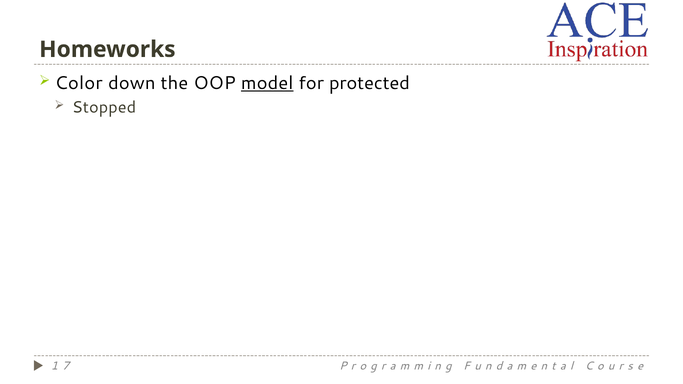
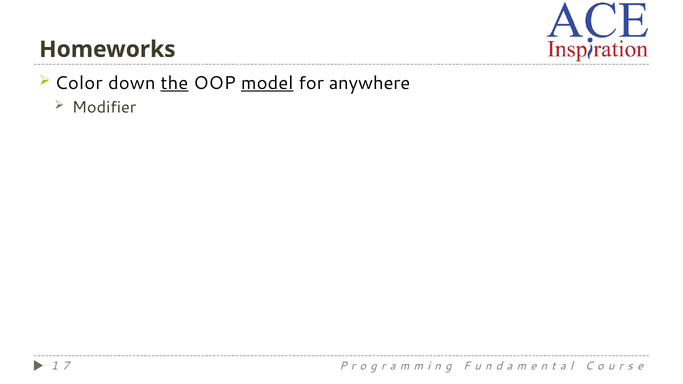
the underline: none -> present
protected: protected -> anywhere
Stopped: Stopped -> Modifier
